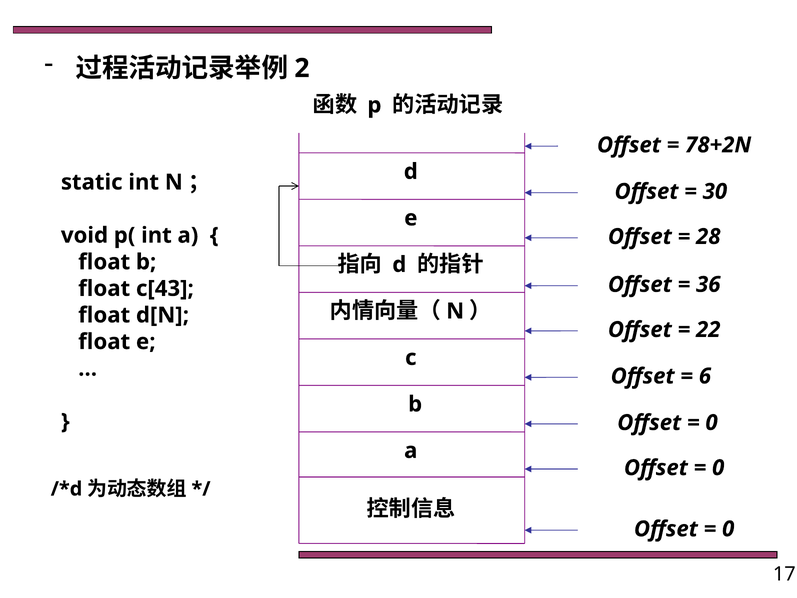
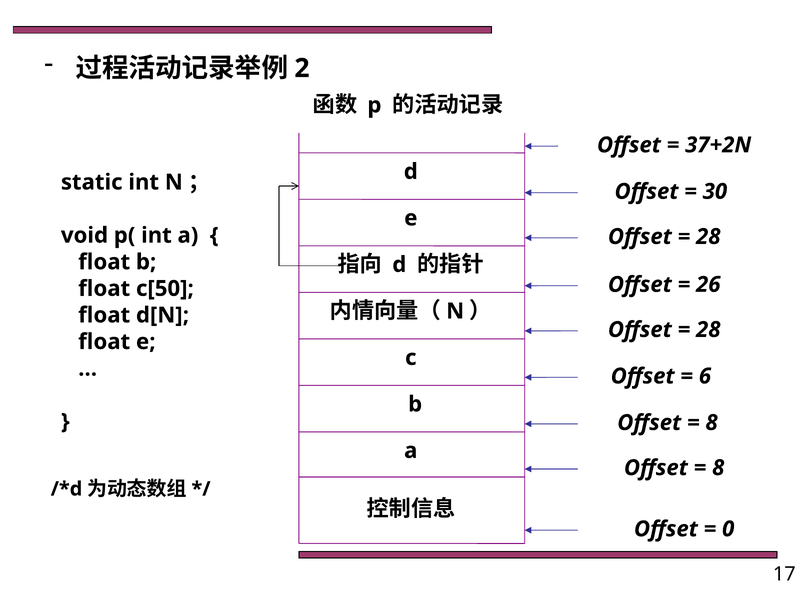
78+2N: 78+2N -> 37+2N
36: 36 -> 26
c[43: c[43 -> c[50
22 at (708, 330): 22 -> 28
0 at (712, 423): 0 -> 8
0 at (718, 468): 0 -> 8
